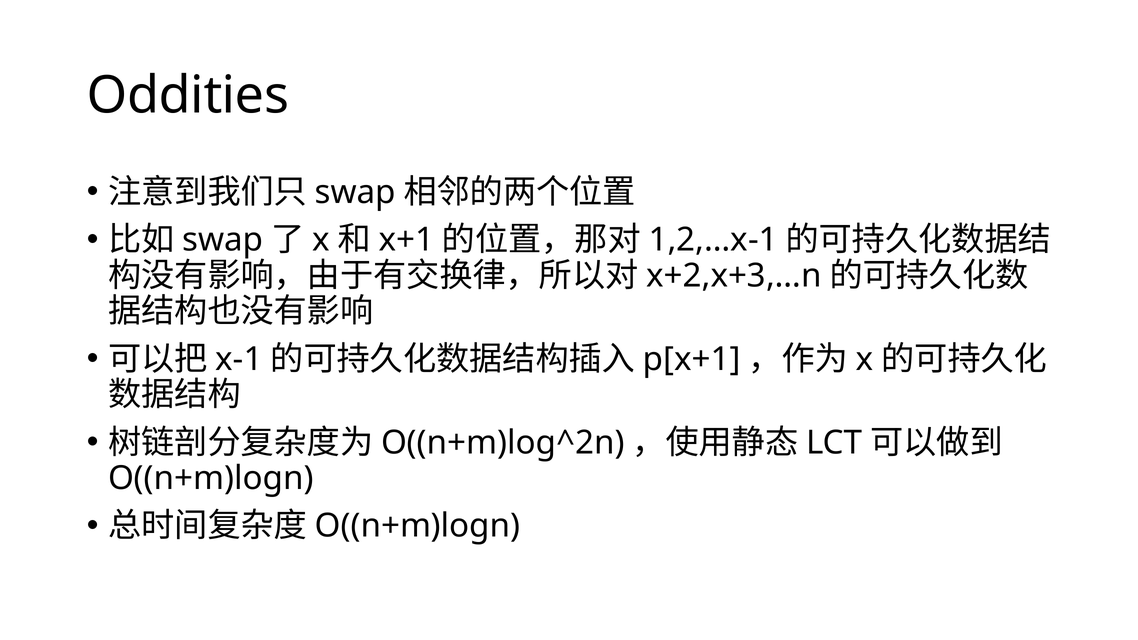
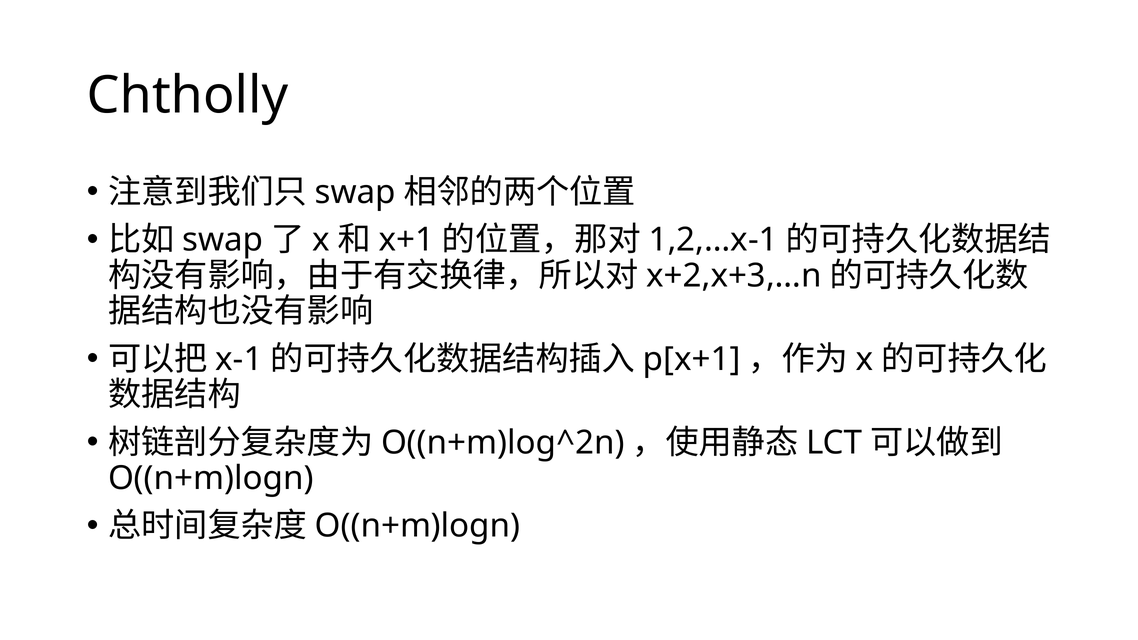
Oddities: Oddities -> Chtholly
